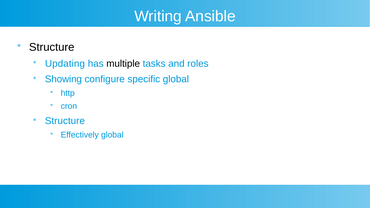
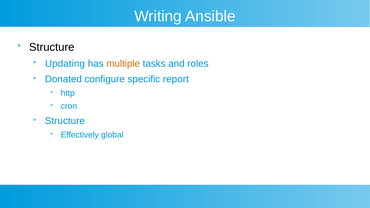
multiple colour: black -> orange
Showing: Showing -> Donated
specific global: global -> report
